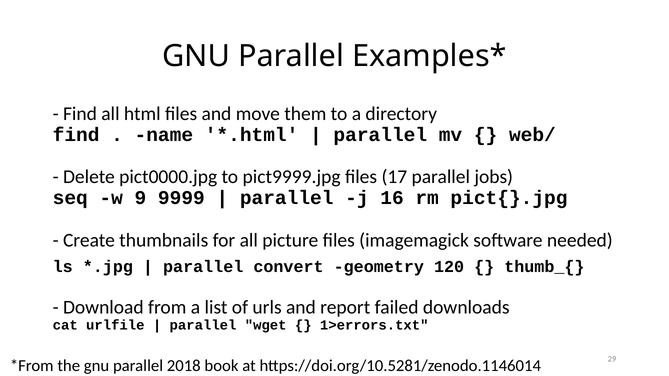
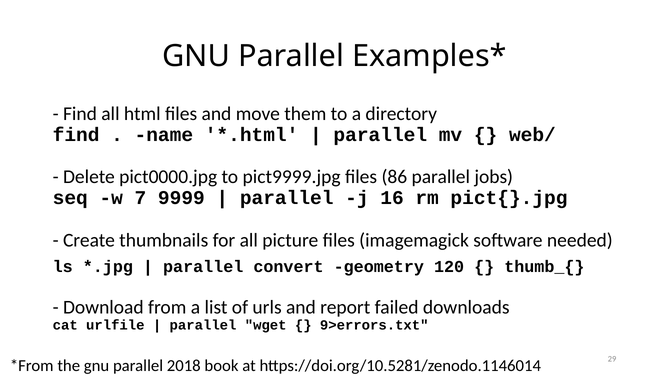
17: 17 -> 86
9: 9 -> 7
1>errors.txt: 1>errors.txt -> 9>errors.txt
